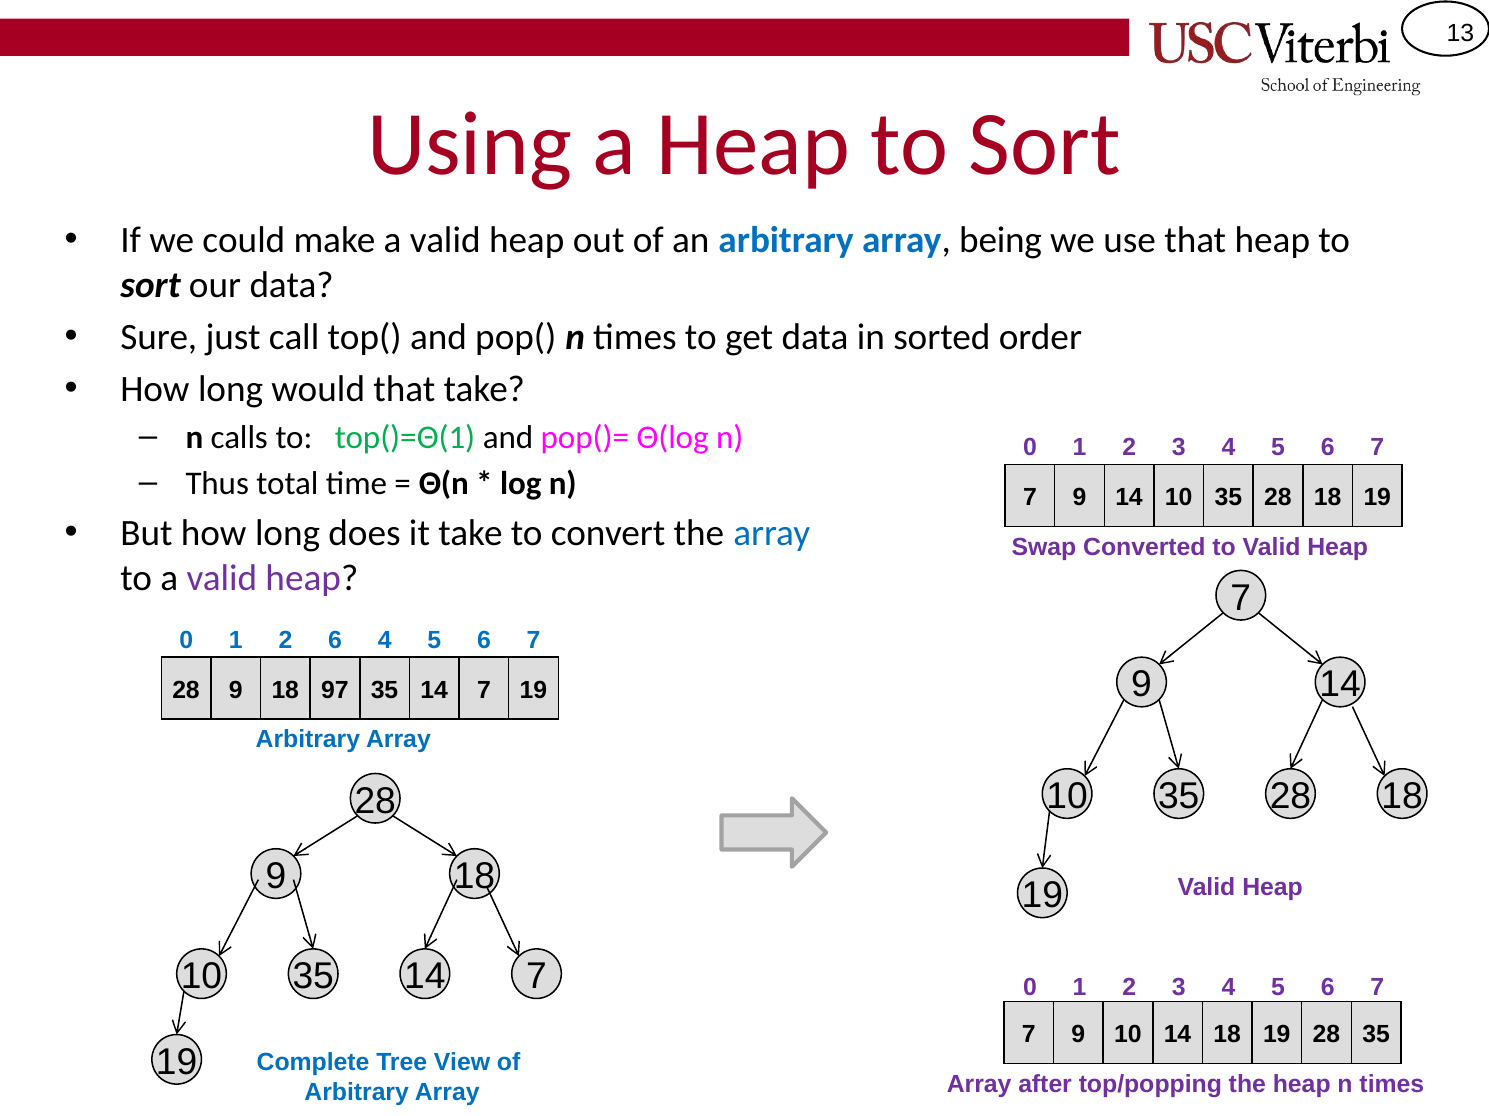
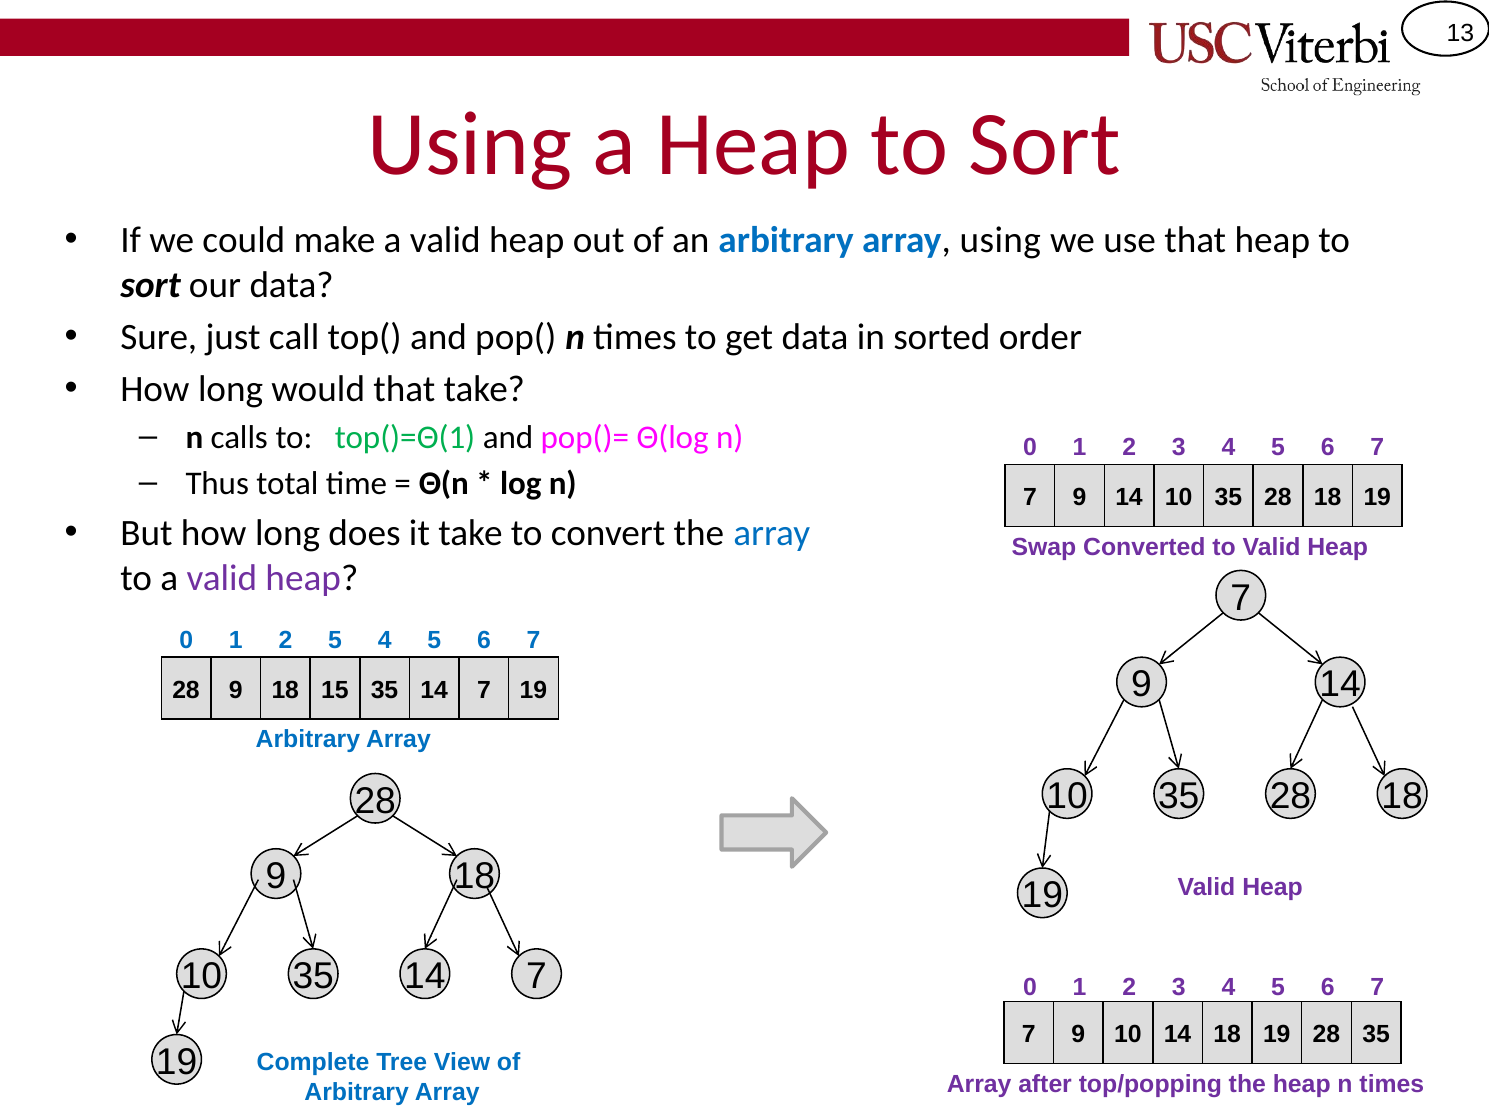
array being: being -> using
2 6: 6 -> 5
97: 97 -> 15
